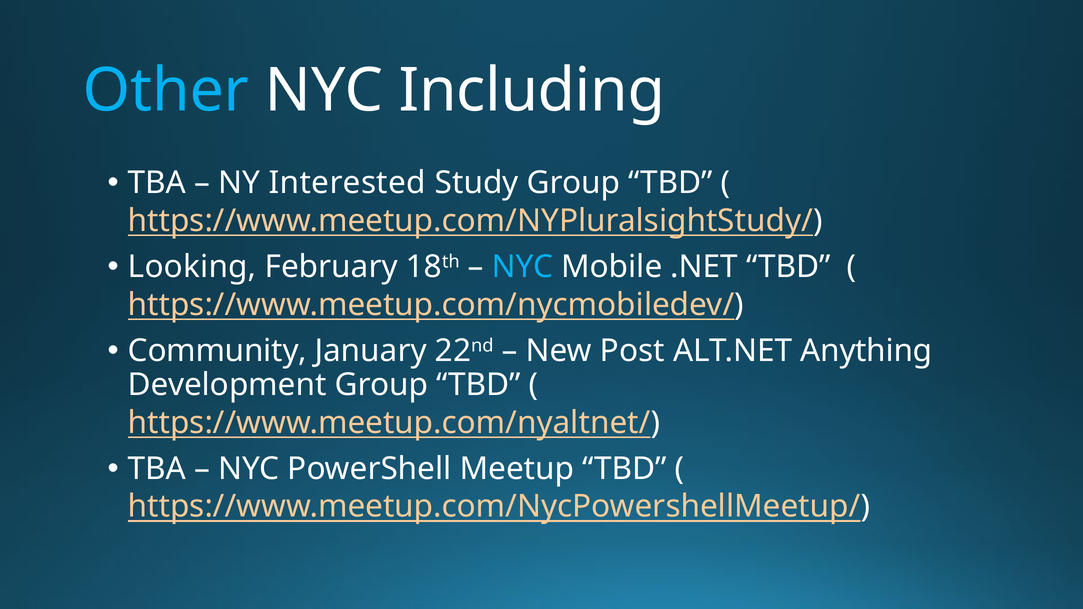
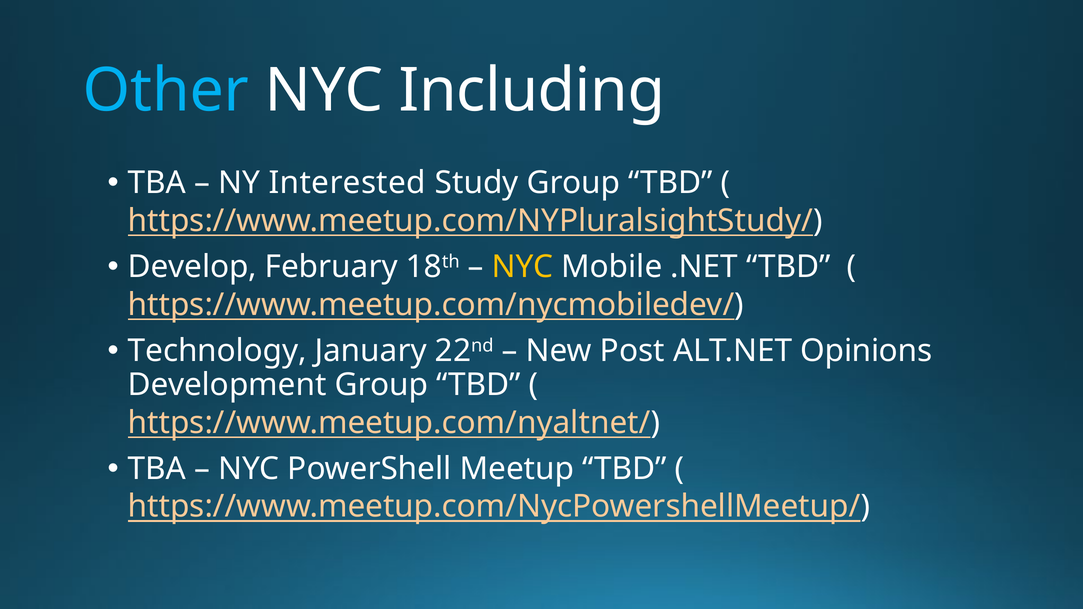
Looking: Looking -> Develop
NYC at (523, 267) colour: light blue -> yellow
Community: Community -> Technology
Anything: Anything -> Opinions
